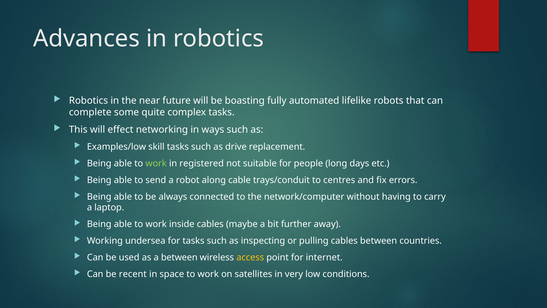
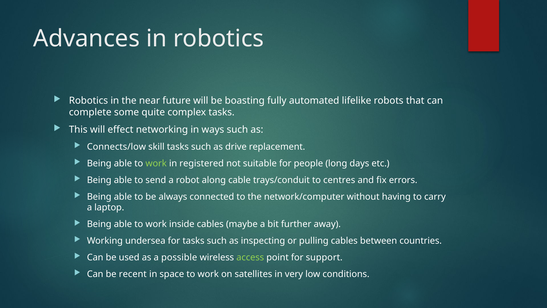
Examples/low: Examples/low -> Connects/low
a between: between -> possible
access colour: yellow -> light green
internet: internet -> support
